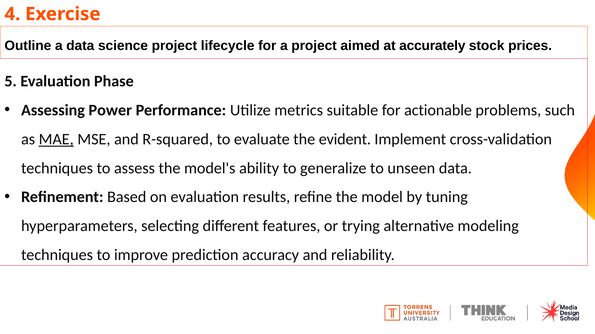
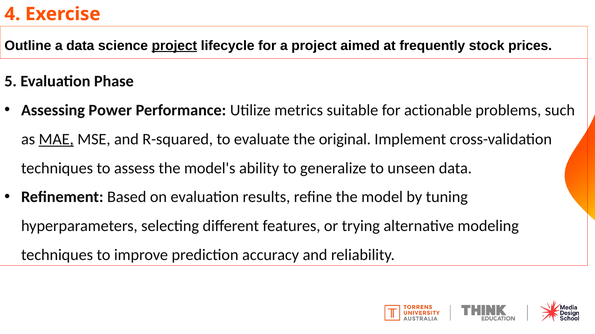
project at (174, 46) underline: none -> present
accurately: accurately -> frequently
evident: evident -> original
